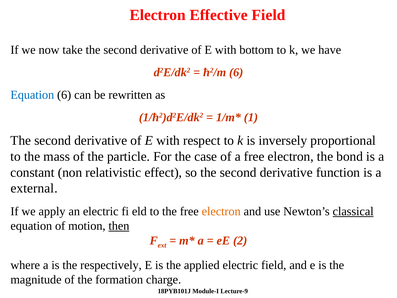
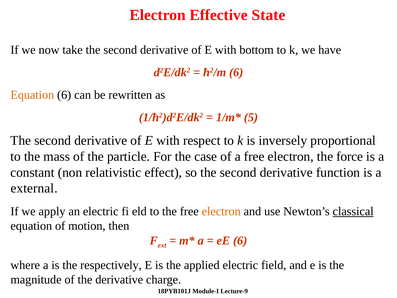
Effective Field: Field -> State
Equation at (32, 95) colour: blue -> orange
1: 1 -> 5
bond: bond -> force
then underline: present -> none
eE 2: 2 -> 6
the formation: formation -> derivative
